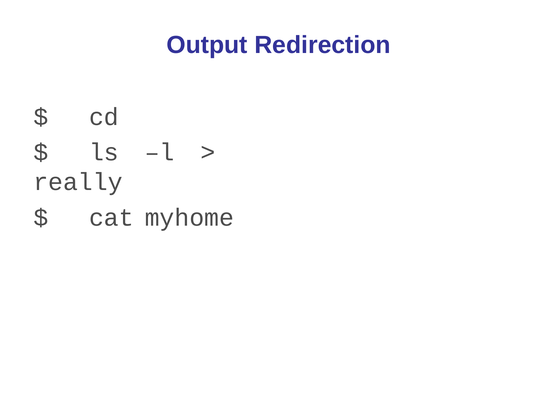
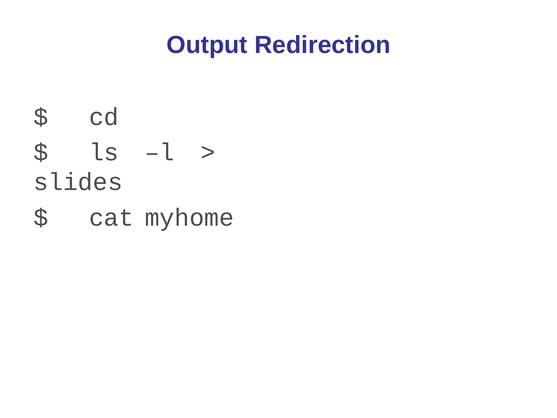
really: really -> slides
